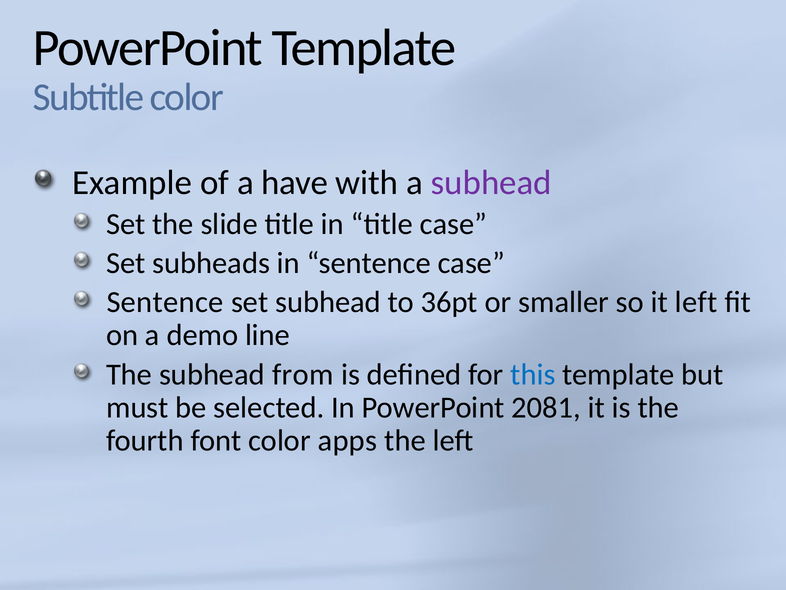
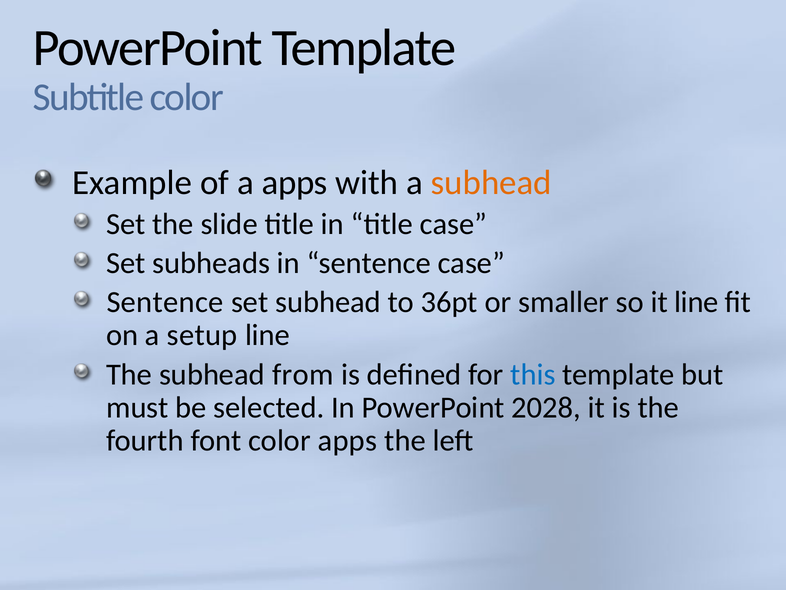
a have: have -> apps
subhead at (491, 182) colour: purple -> orange
it left: left -> line
demo: demo -> setup
2081: 2081 -> 2028
